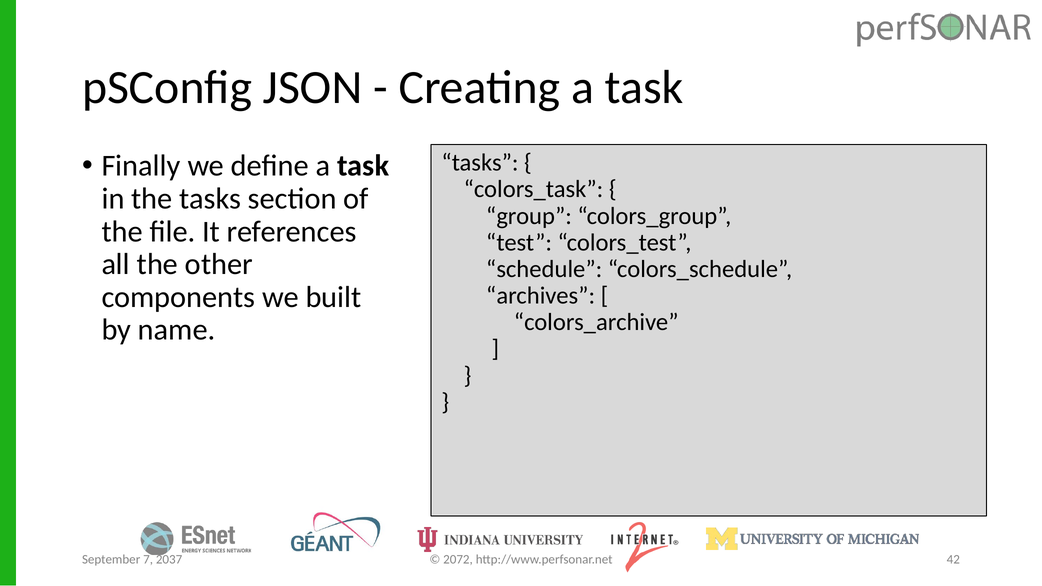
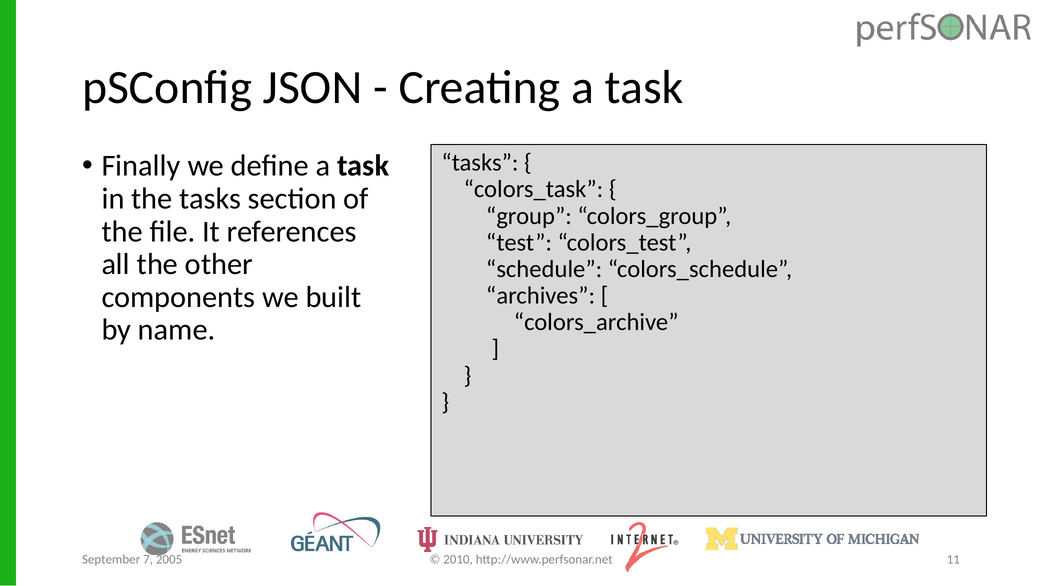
2037: 2037 -> 2005
2072: 2072 -> 2010
42: 42 -> 11
